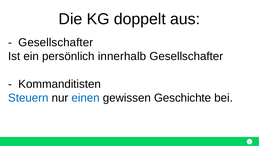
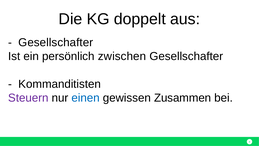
innerhalb: innerhalb -> zwischen
Steuern colour: blue -> purple
Geschichte: Geschichte -> Zusammen
